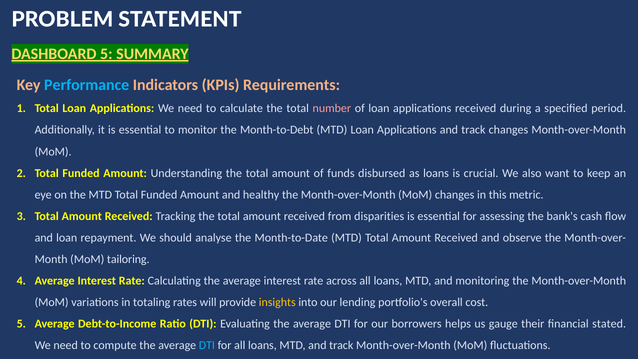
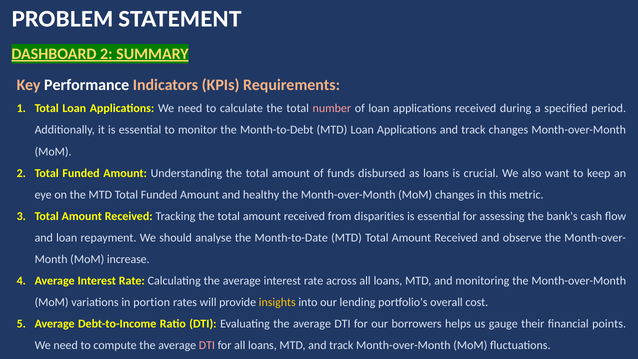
DASHBOARD 5: 5 -> 2
Performance colour: light blue -> white
tailoring: tailoring -> increase
totaling: totaling -> portion
stated: stated -> points
DTI at (207, 345) colour: light blue -> pink
